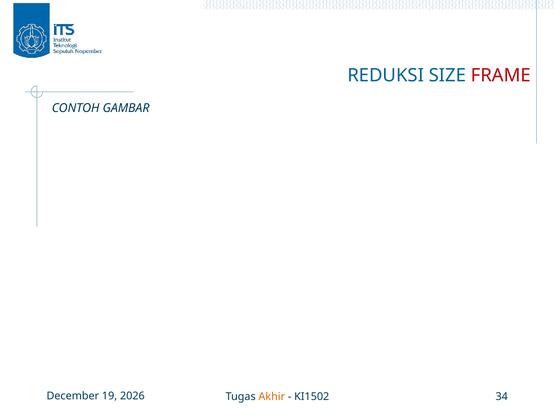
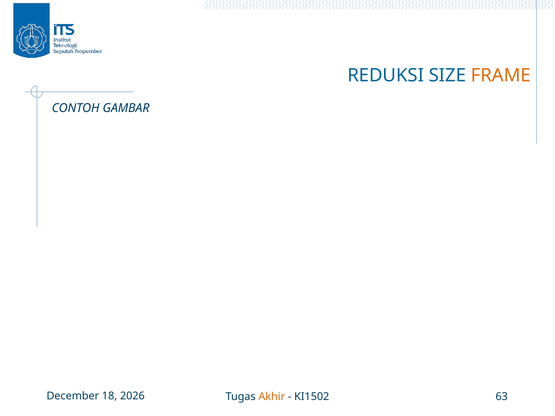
FRAME colour: red -> orange
19: 19 -> 18
34: 34 -> 63
